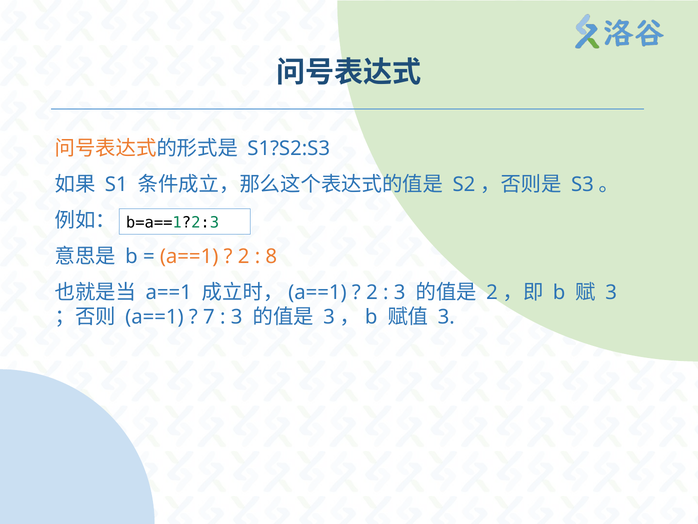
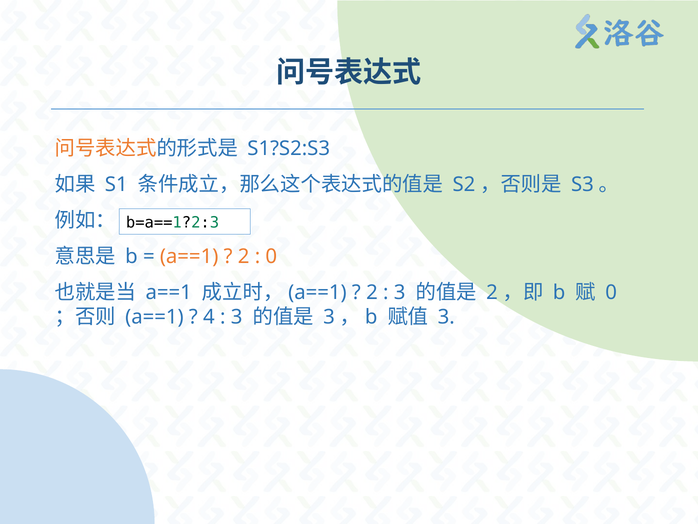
8 at (271, 256): 8 -> 0
3 at (611, 292): 3 -> 0
7: 7 -> 4
